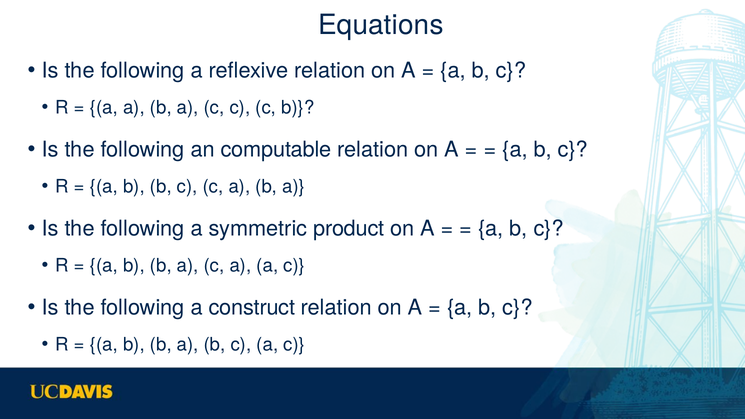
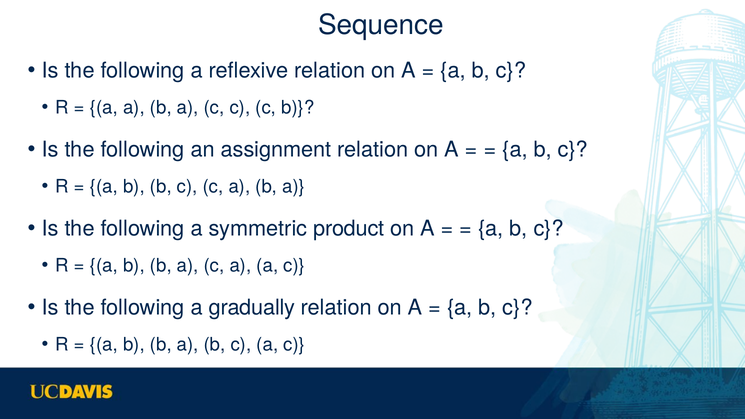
Equations: Equations -> Sequence
computable: computable -> assignment
construct: construct -> gradually
